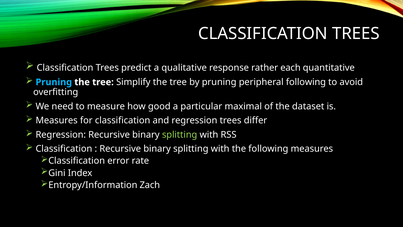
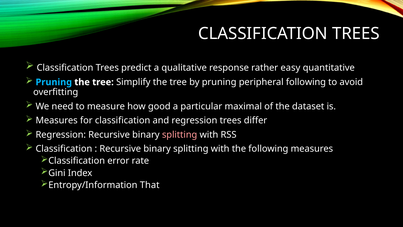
each: each -> easy
splitting at (180, 134) colour: light green -> pink
Zach: Zach -> That
